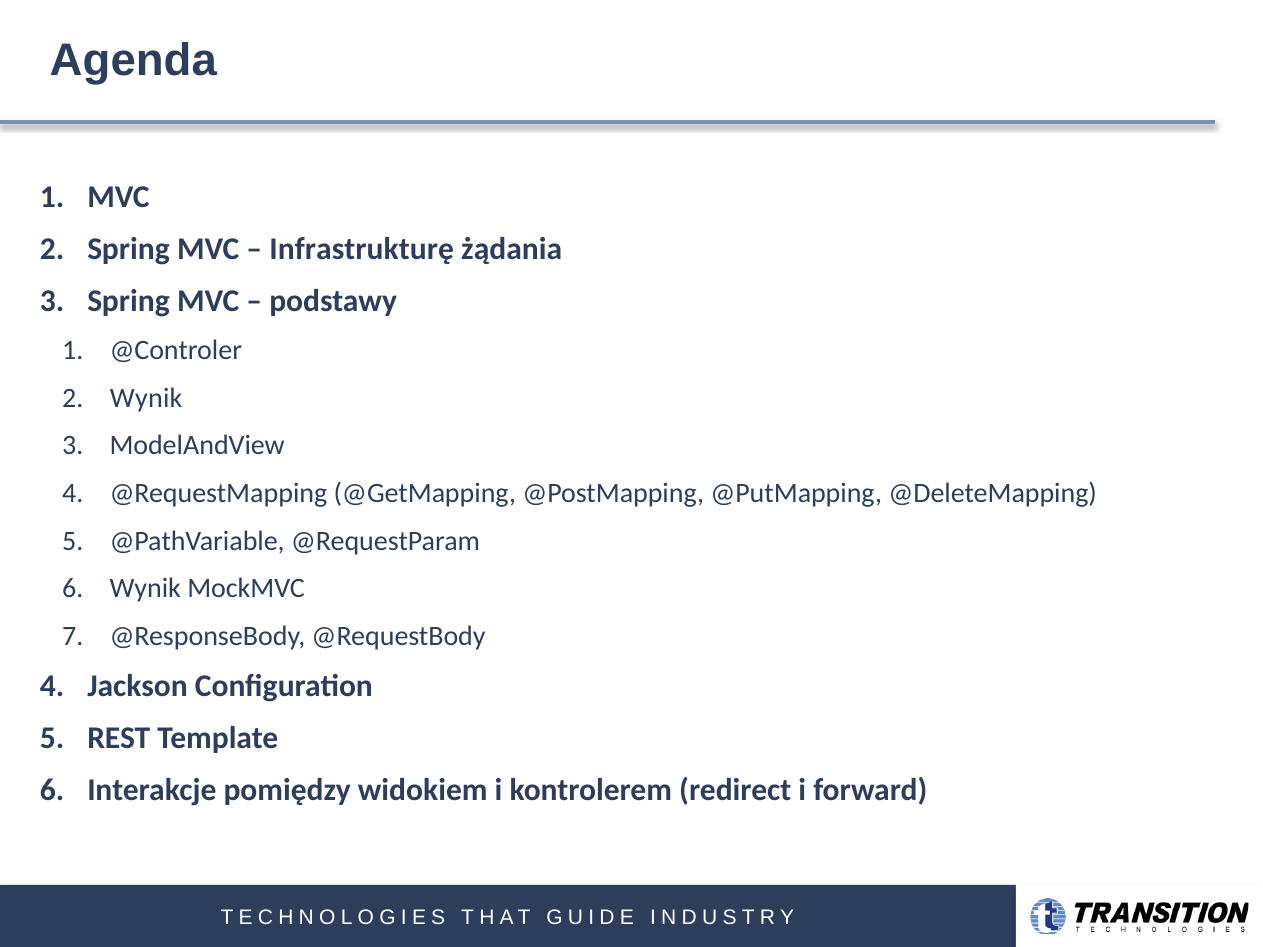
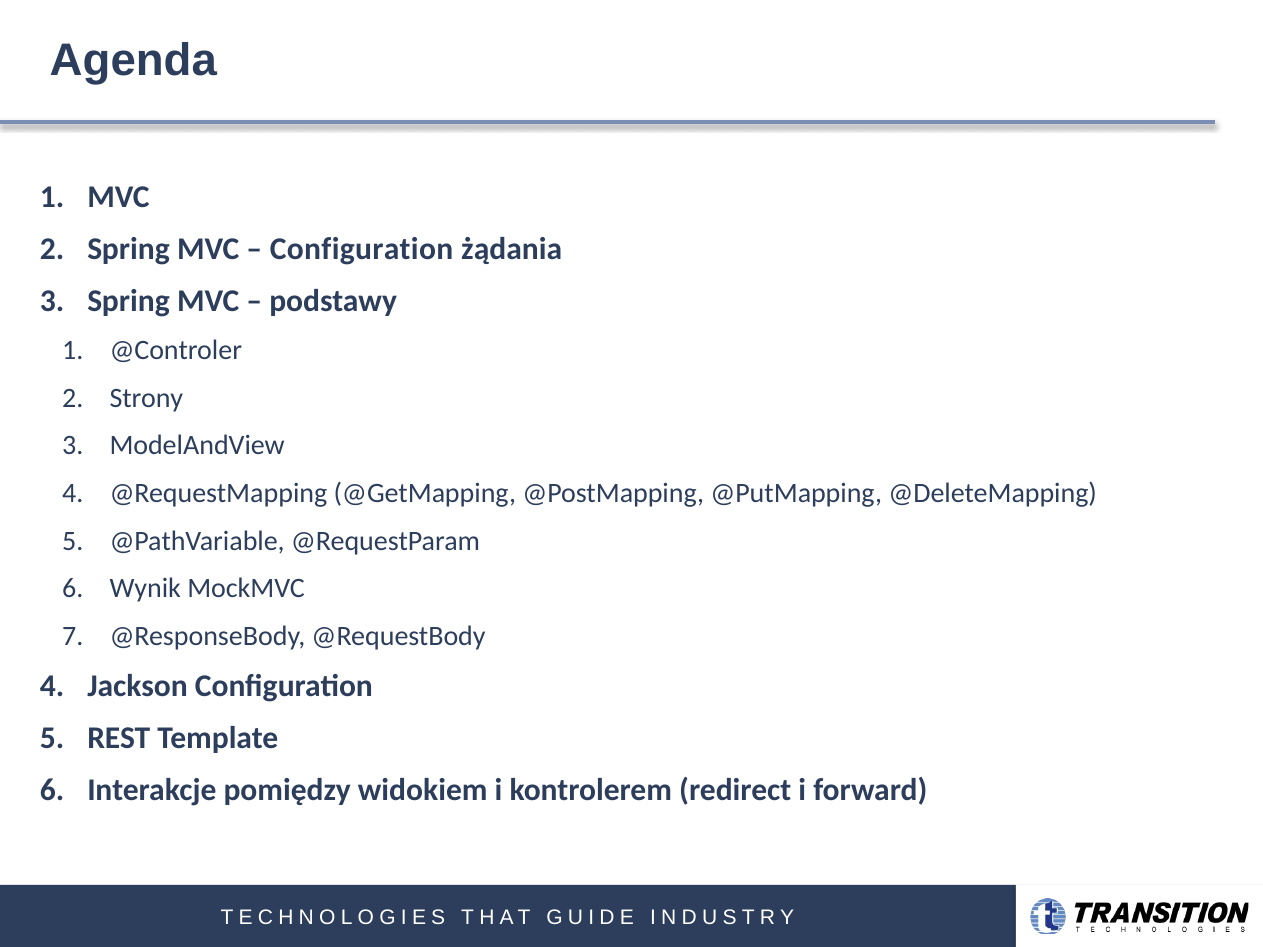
Infrastrukturę at (362, 249): Infrastrukturę -> Configuration
Wynik at (146, 398): Wynik -> Strony
